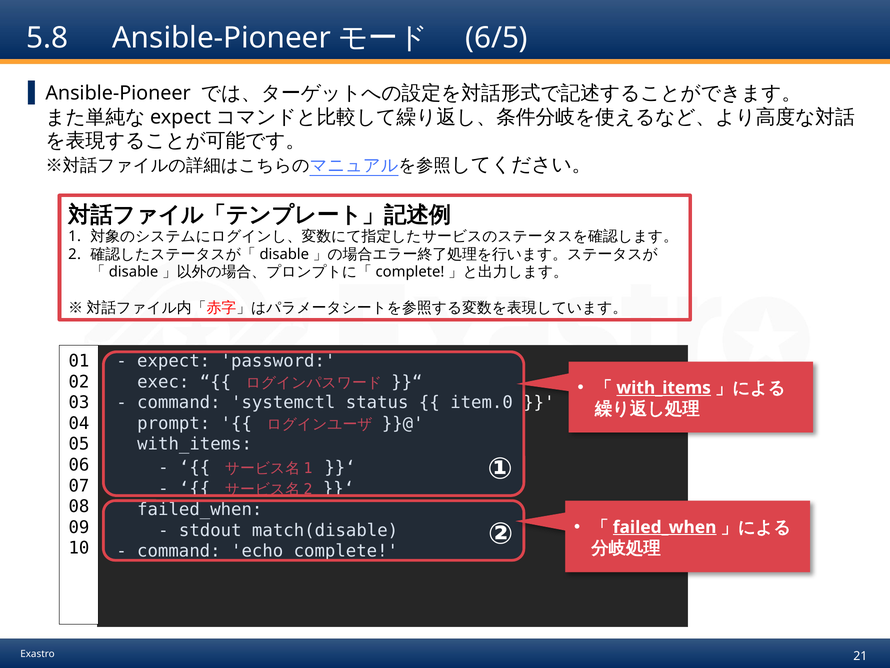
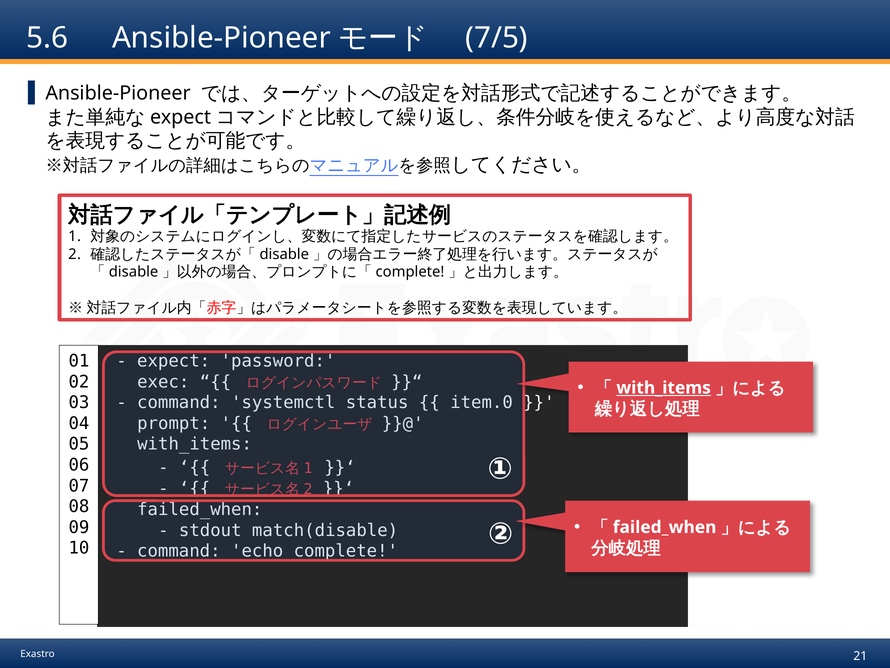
5.8: 5.8 -> 5.6
6/5: 6/5 -> 7/5
failed_when at (665, 527) underline: present -> none
